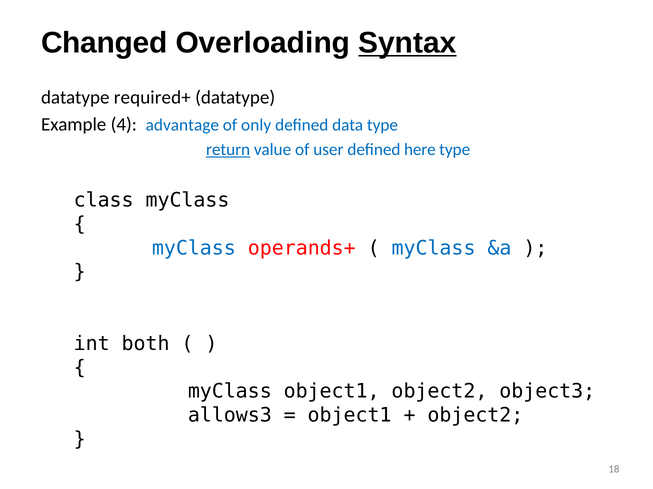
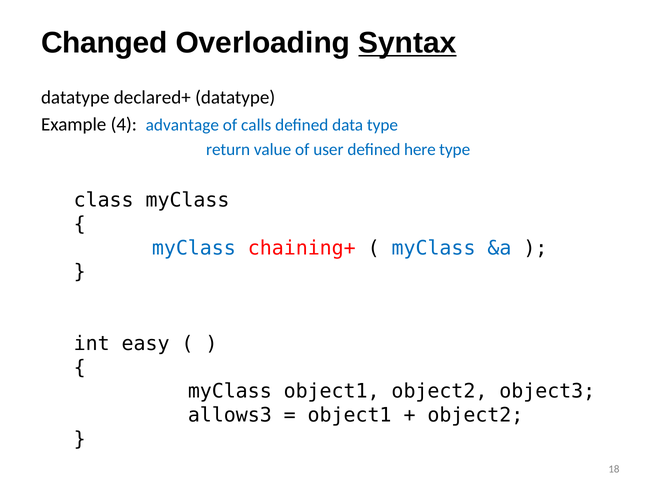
required+: required+ -> declared+
only: only -> calls
return underline: present -> none
operands+: operands+ -> chaining+
both: both -> easy
